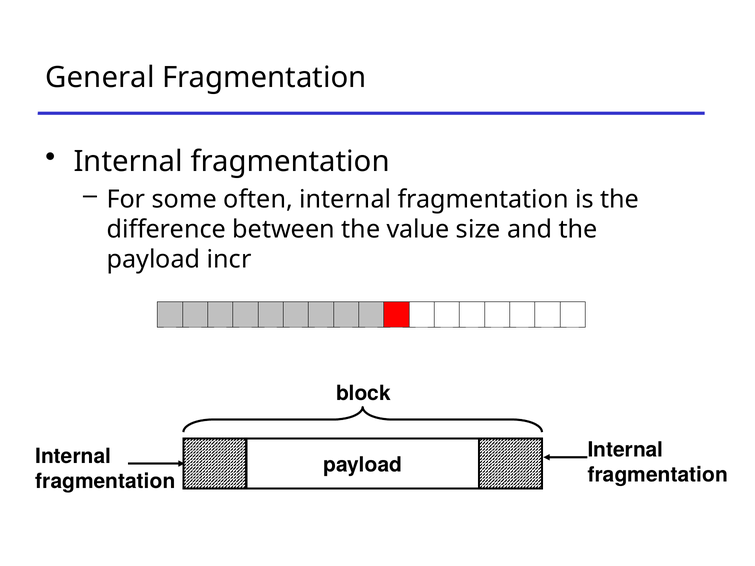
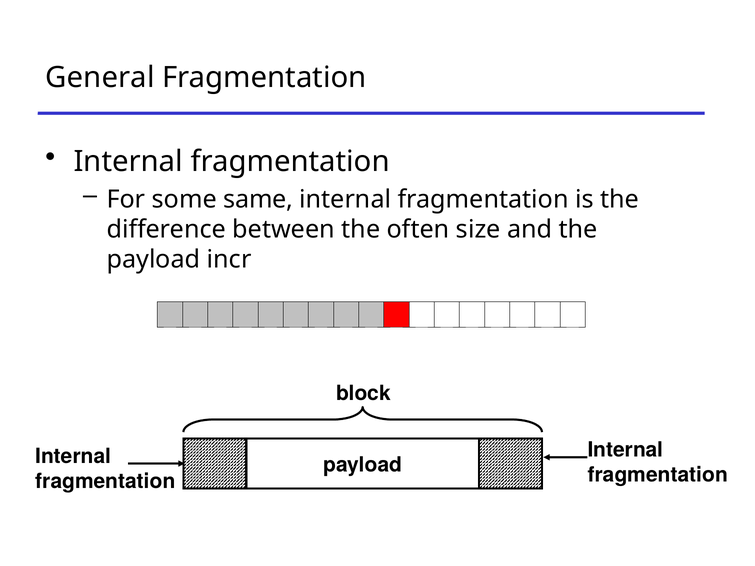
often: often -> same
value: value -> often
